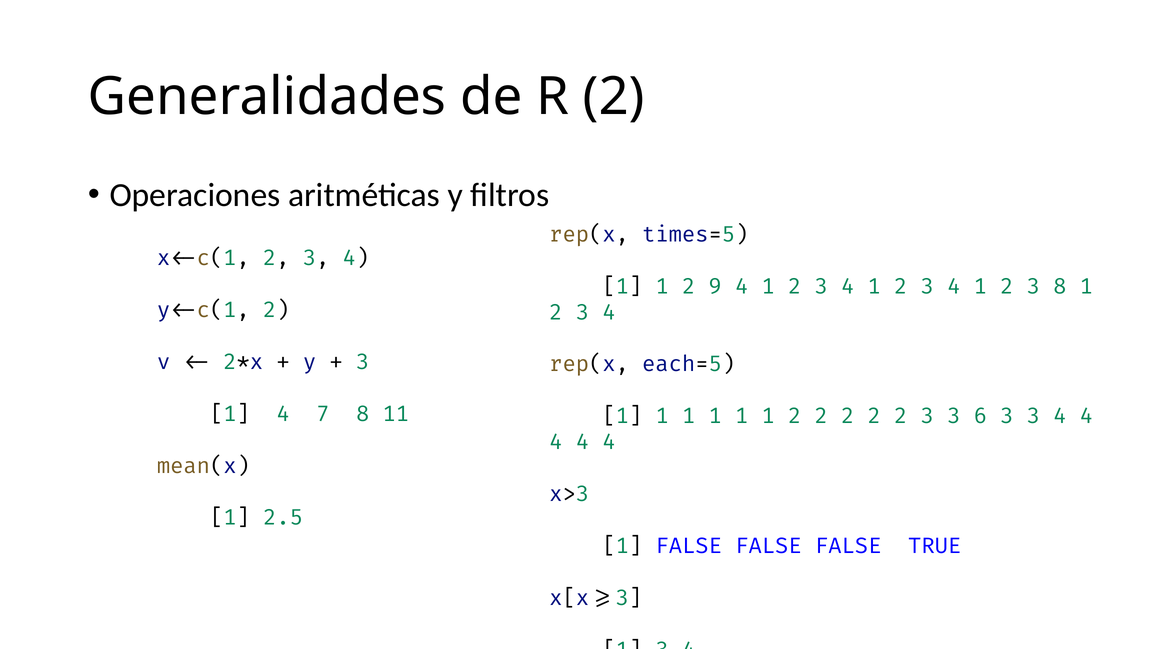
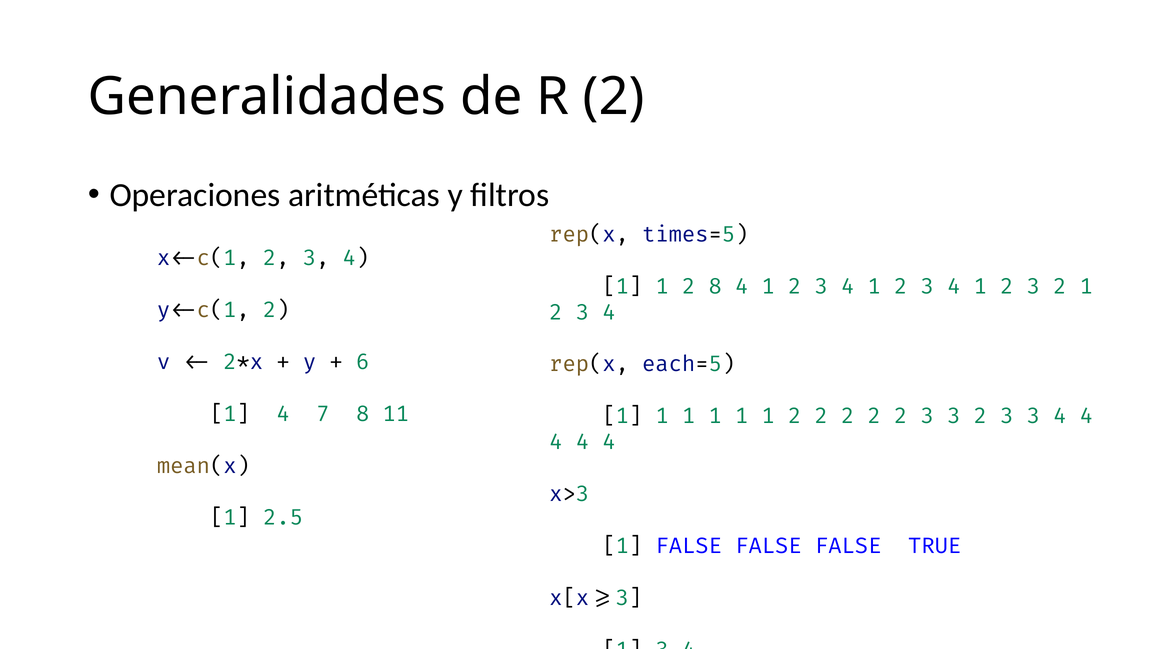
2 9: 9 -> 8
2 3 8: 8 -> 2
3 at (363, 362): 3 -> 6
3 3 6: 6 -> 2
